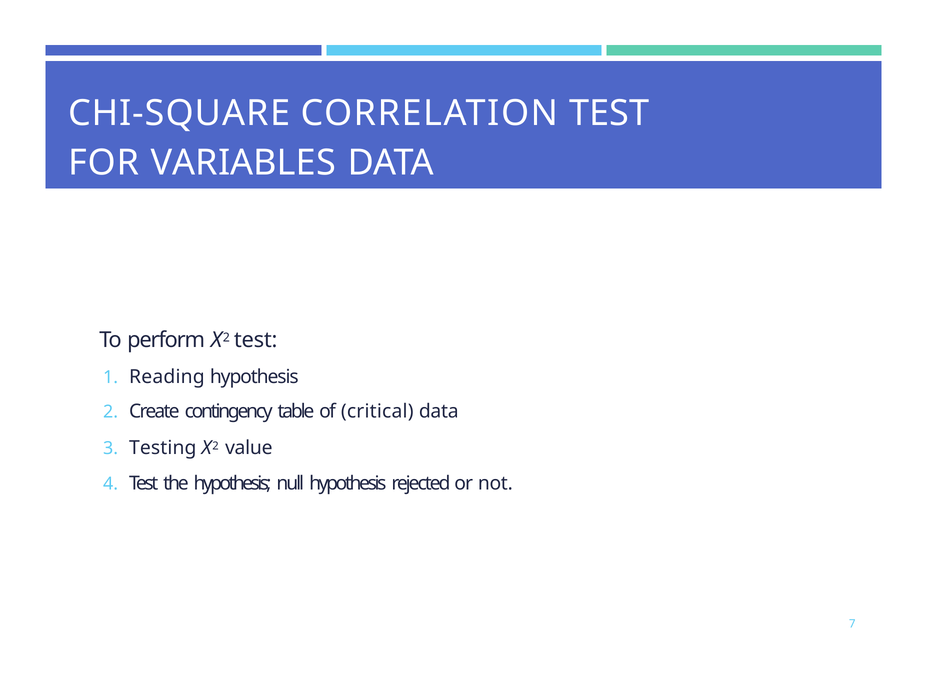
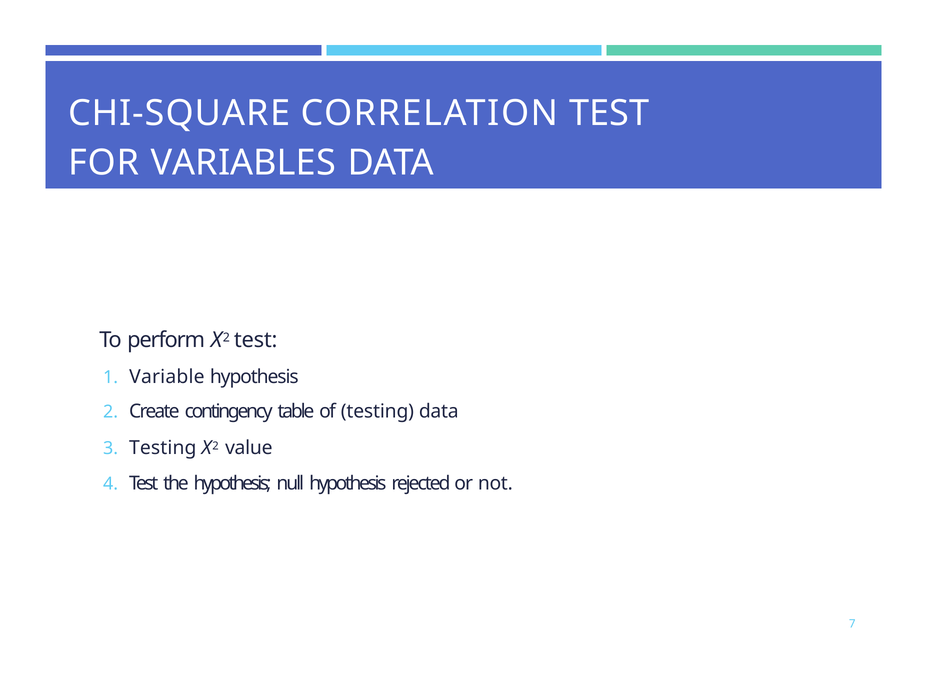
Reading: Reading -> Variable
of critical: critical -> testing
